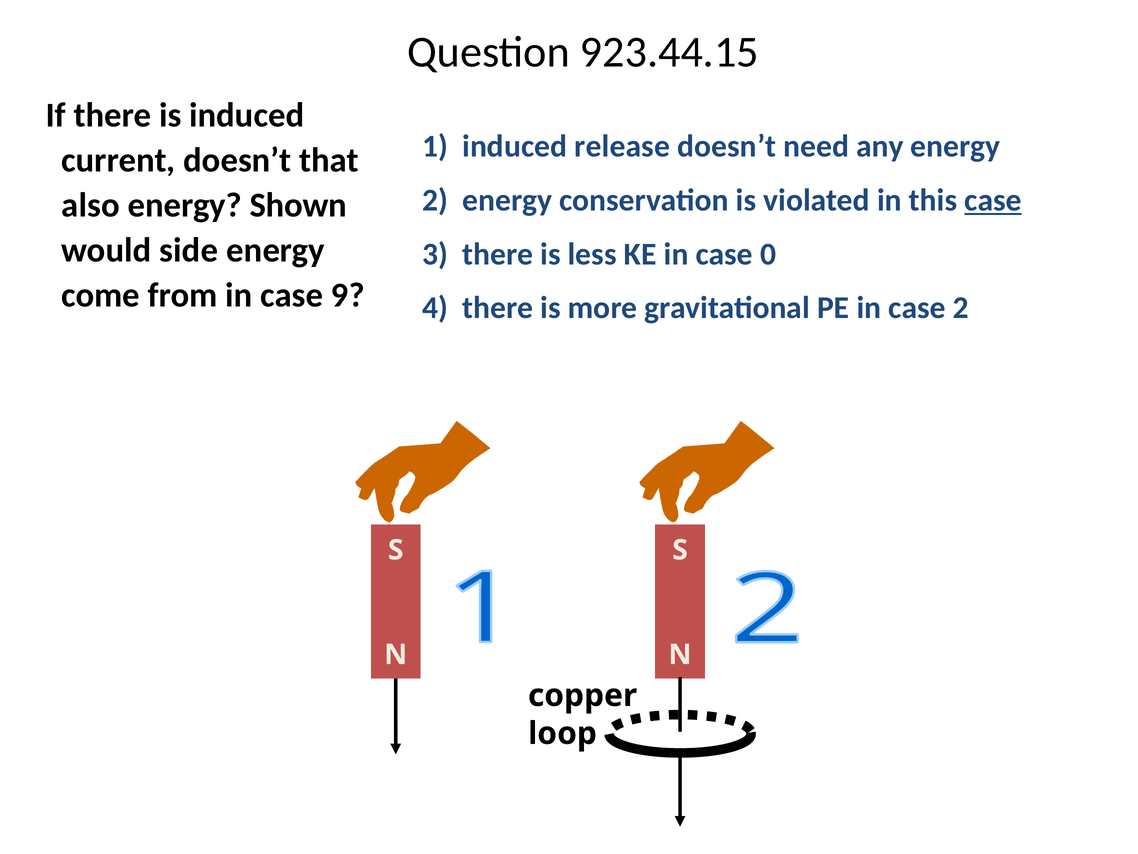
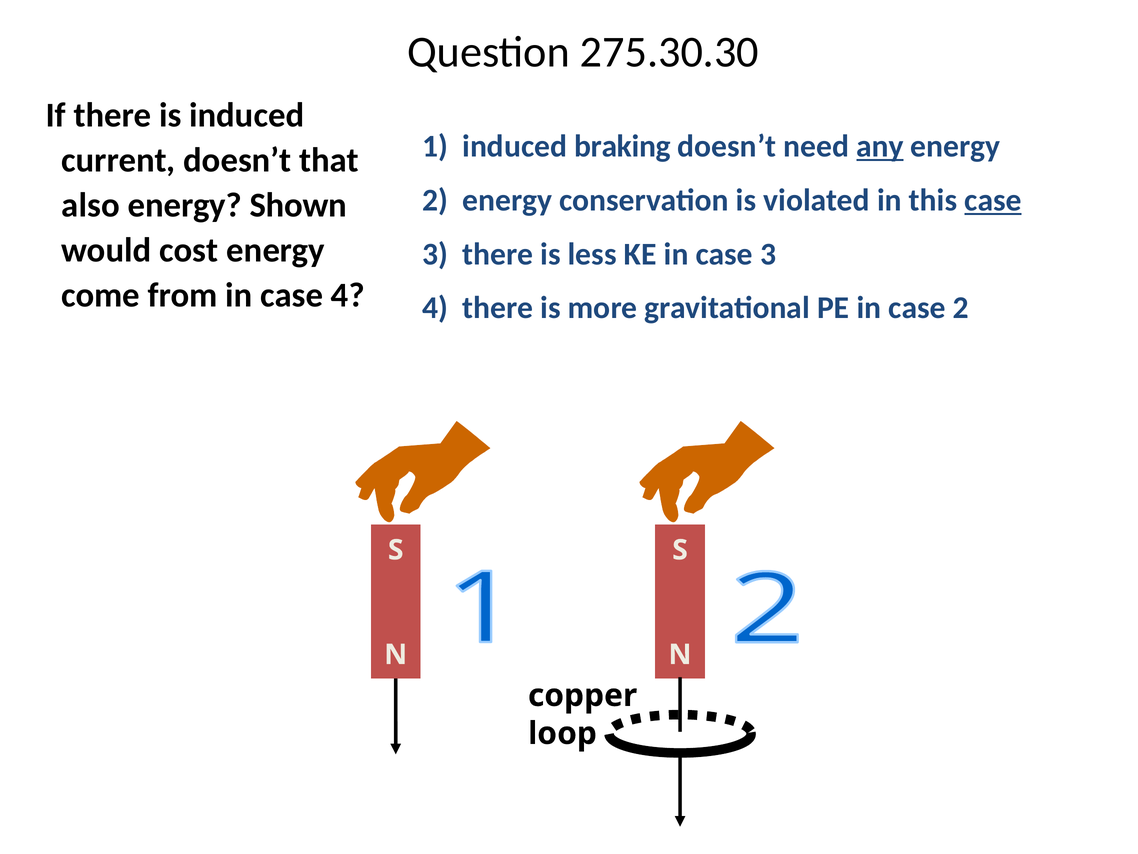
923.44.15: 923.44.15 -> 275.30.30
release: release -> braking
any underline: none -> present
side: side -> cost
in case 0: 0 -> 3
case 9: 9 -> 4
